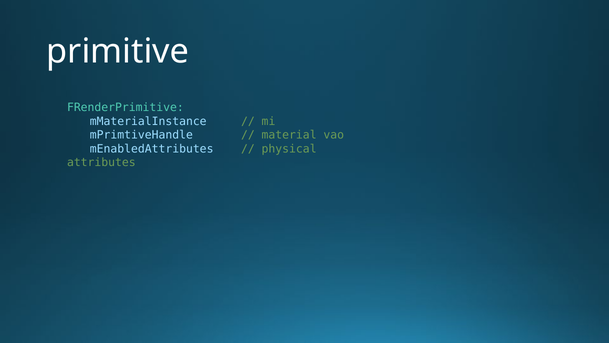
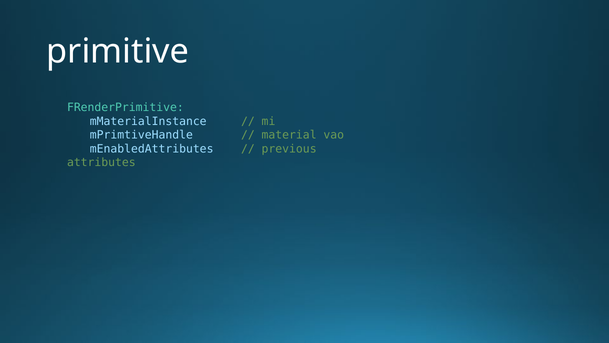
physical: physical -> previous
